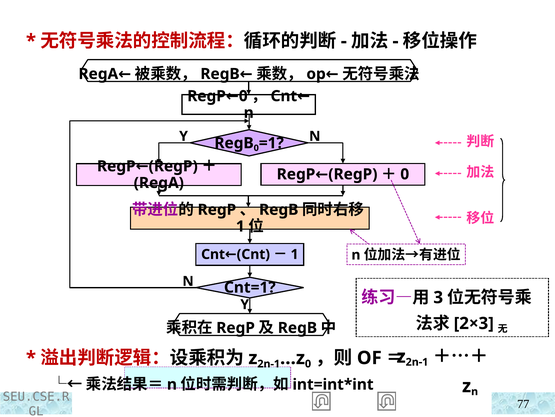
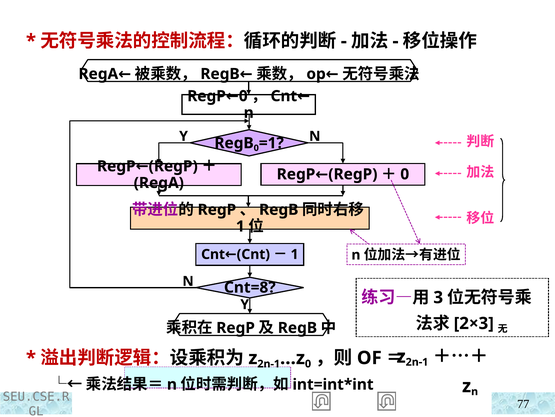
Cnt=1: Cnt=1 -> Cnt=8
